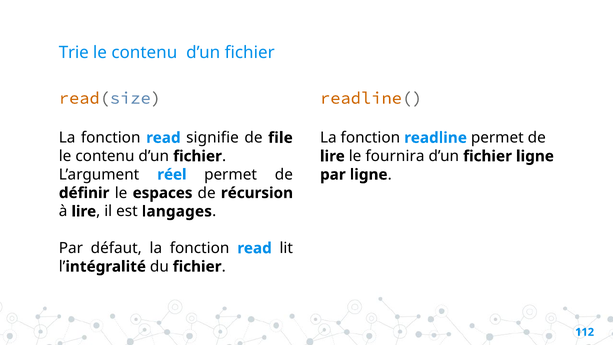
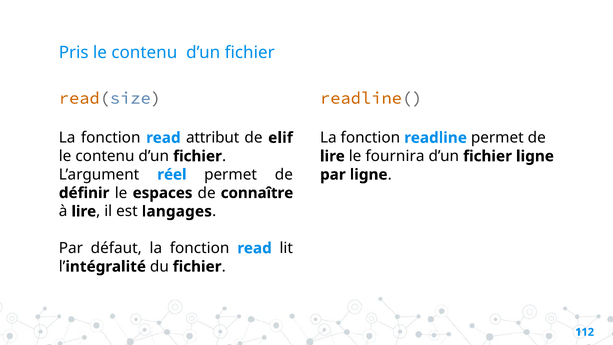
Trie: Trie -> Pris
signifie: signifie -> attribut
file: file -> elif
récursion: récursion -> connaître
